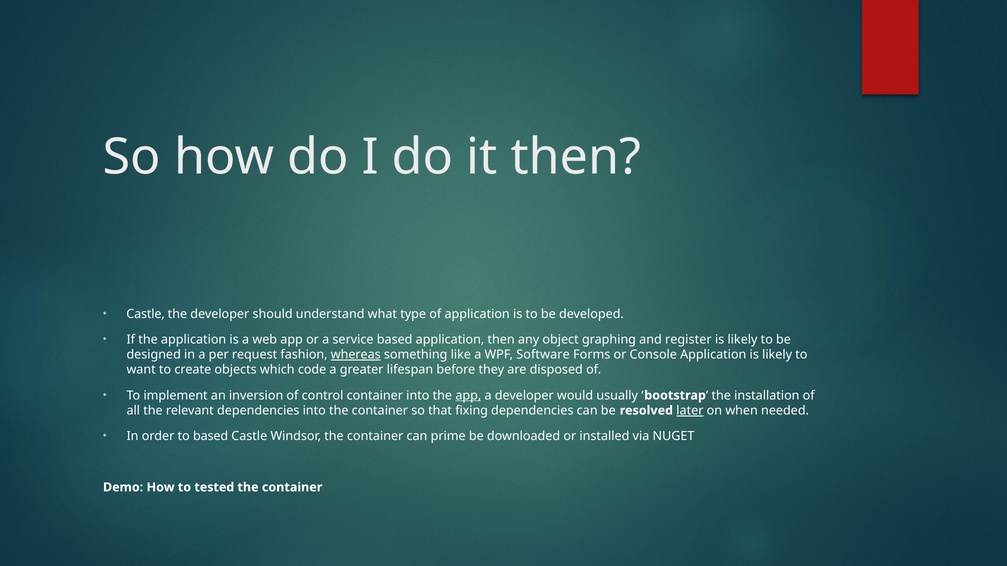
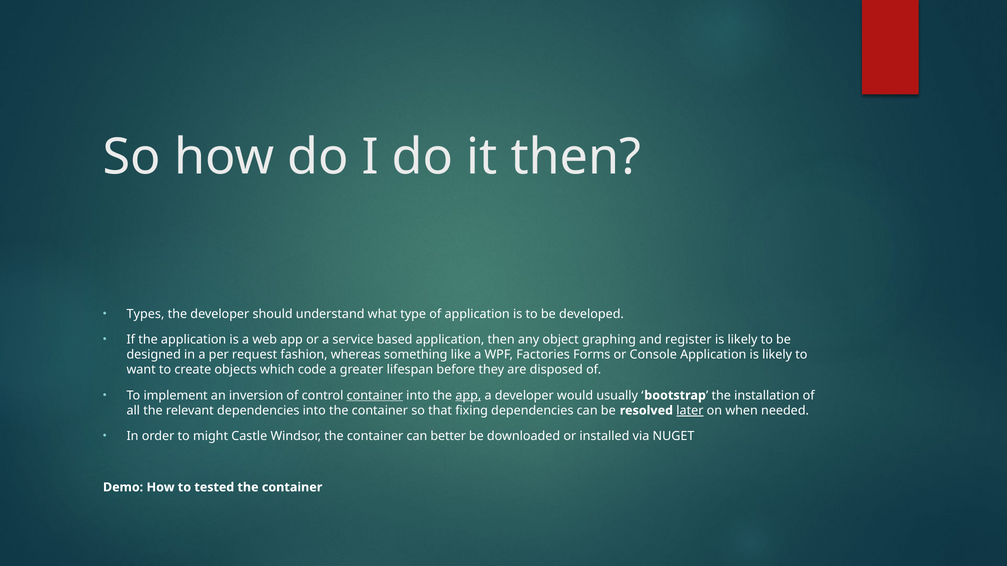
Castle at (146, 314): Castle -> Types
whereas underline: present -> none
Software: Software -> Factories
container at (375, 396) underline: none -> present
to based: based -> might
prime: prime -> better
